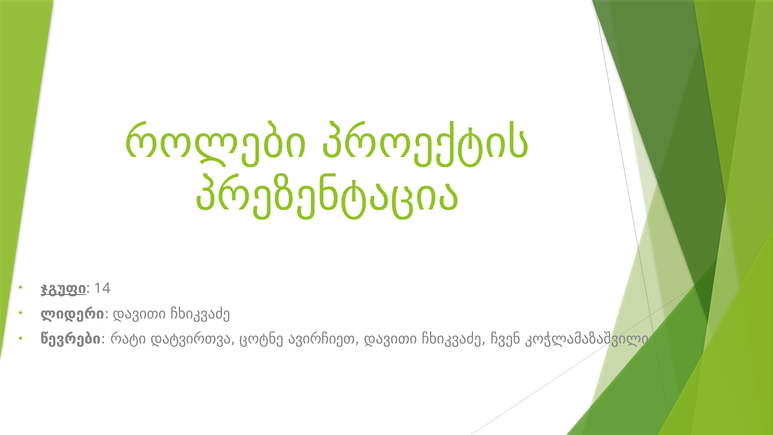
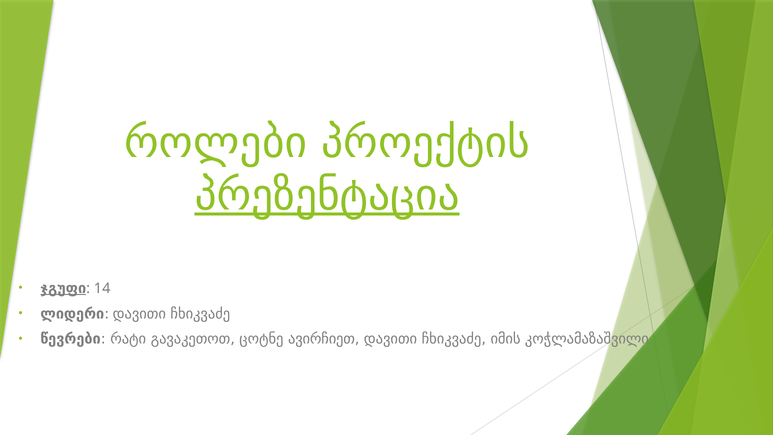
პრეზენტაცია underline: none -> present
დატვირთვა: დატვირთვა -> გავაკეთოთ
ჩვენ: ჩვენ -> იმის
